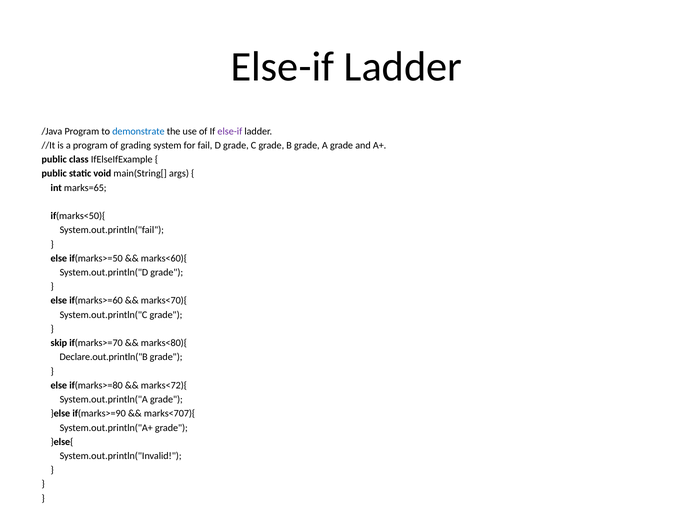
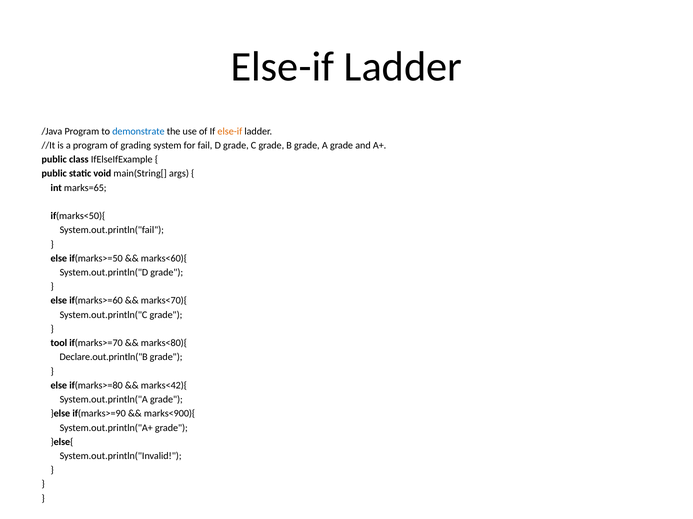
else-if at (230, 132) colour: purple -> orange
skip: skip -> tool
marks<72){: marks<72){ -> marks<42){
marks<707){: marks<707){ -> marks<900){
